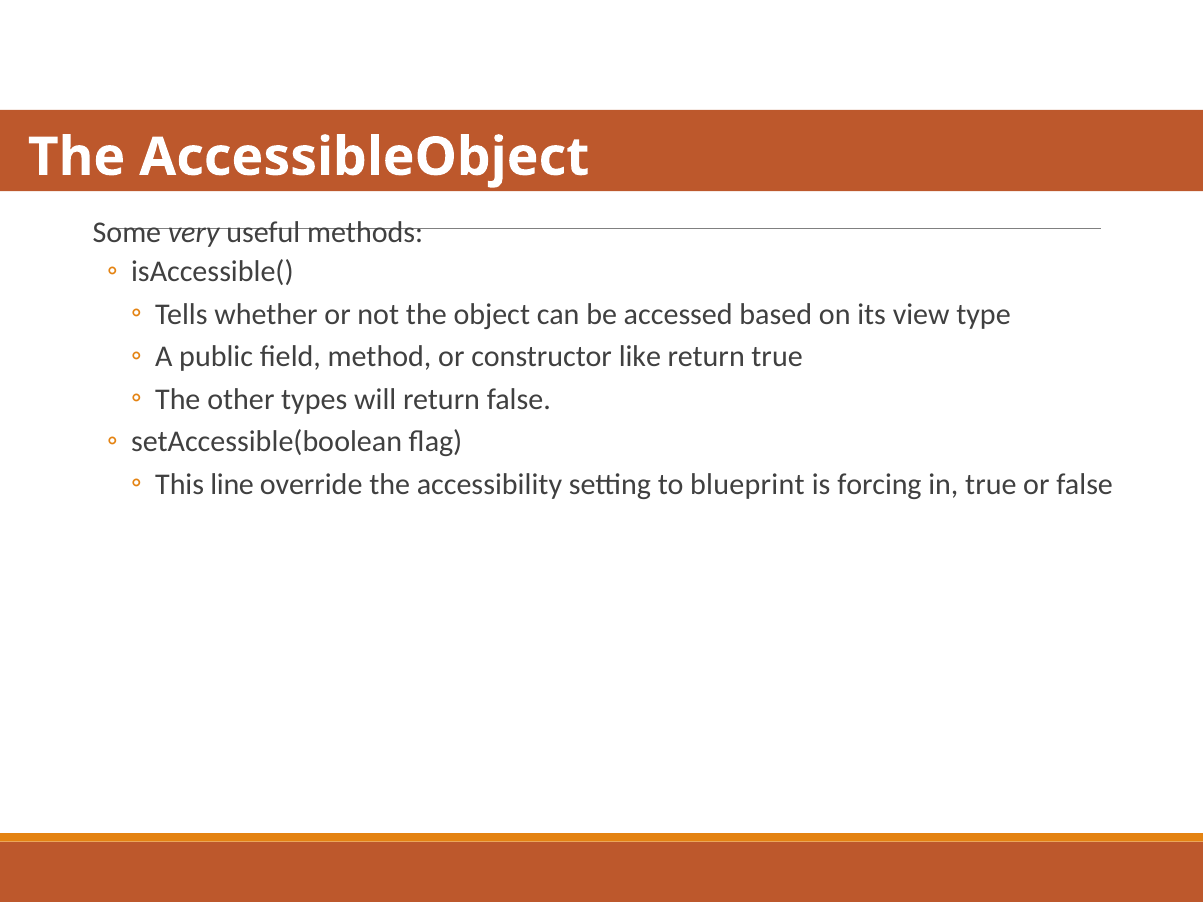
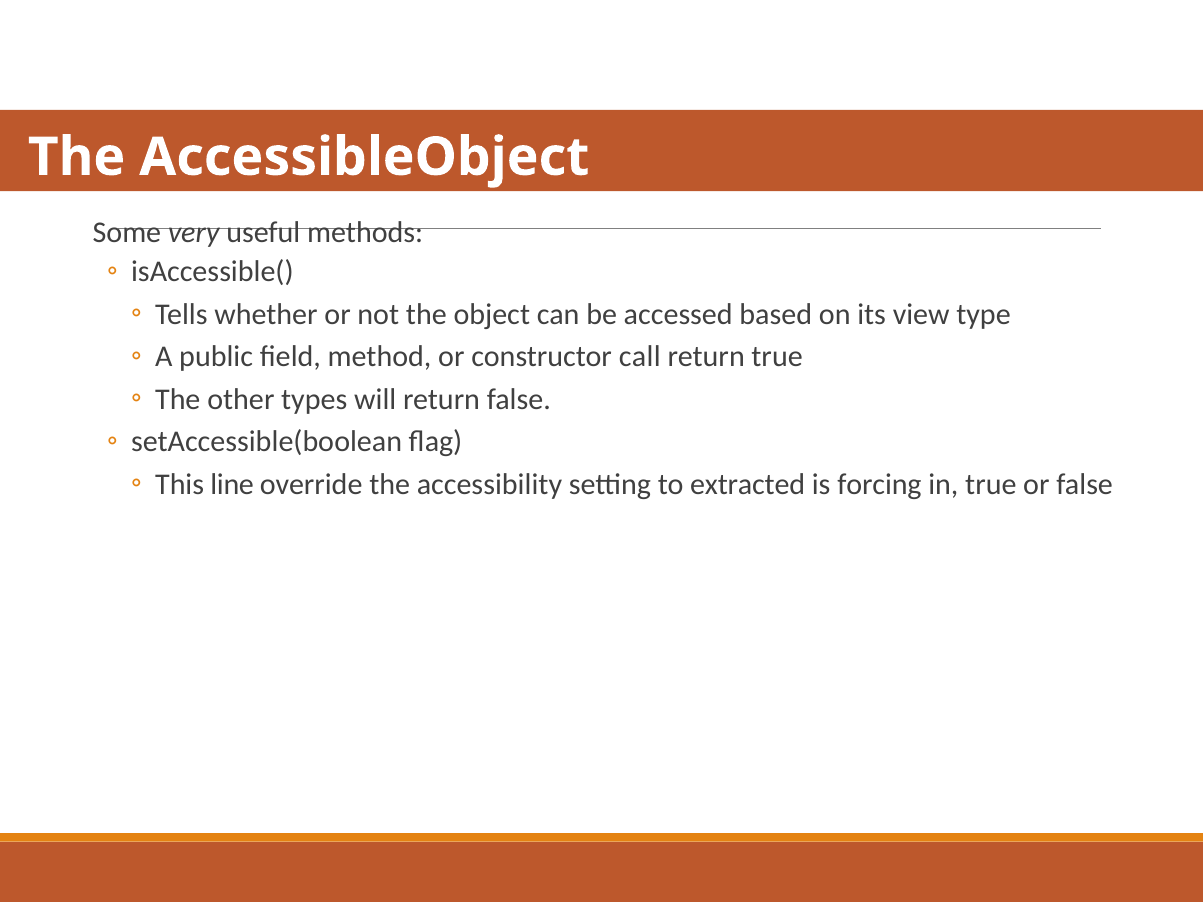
like: like -> call
blueprint: blueprint -> extracted
